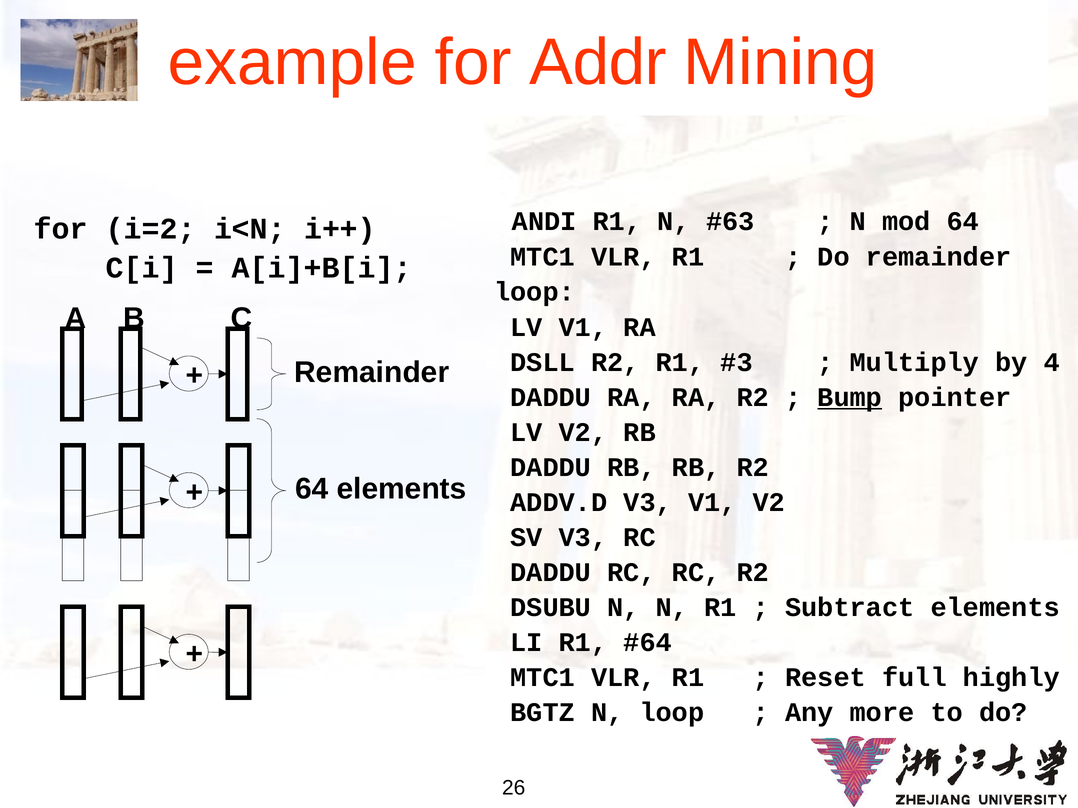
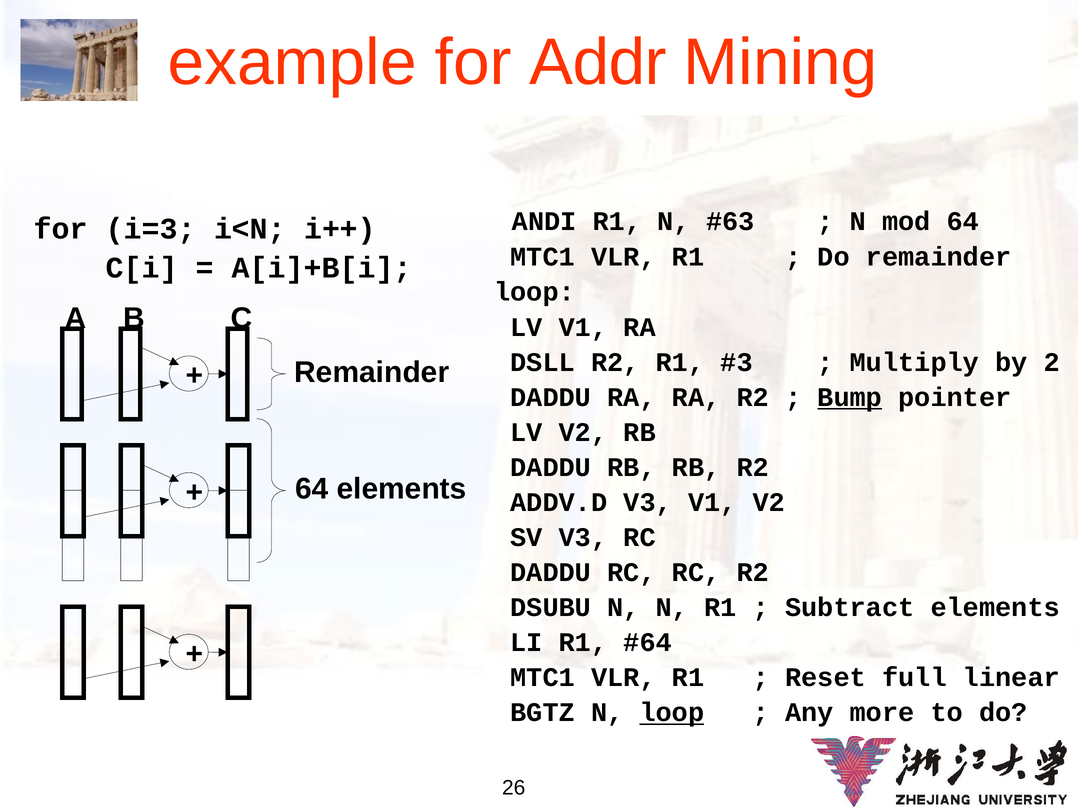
i=2: i=2 -> i=3
4: 4 -> 2
highly: highly -> linear
loop at (672, 713) underline: none -> present
